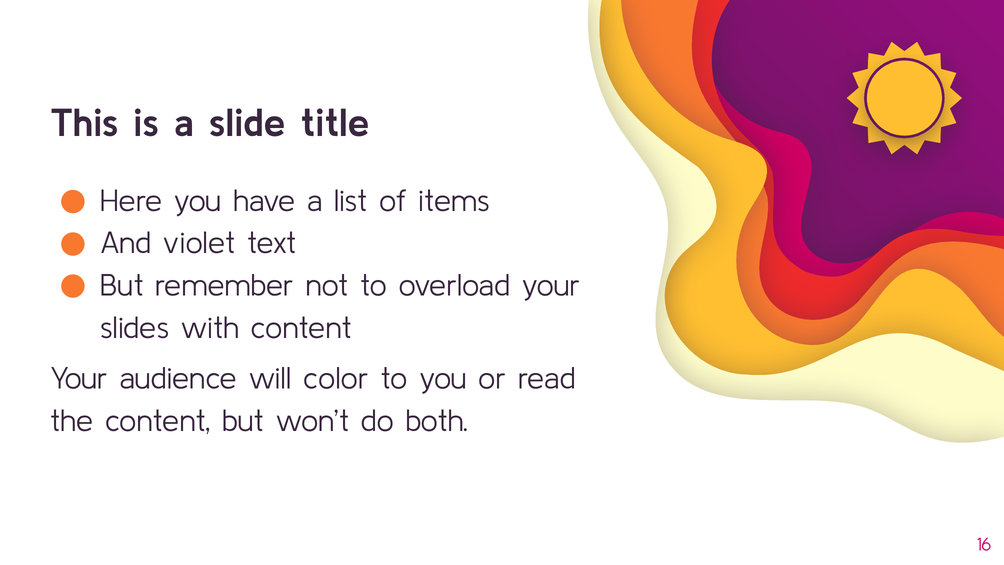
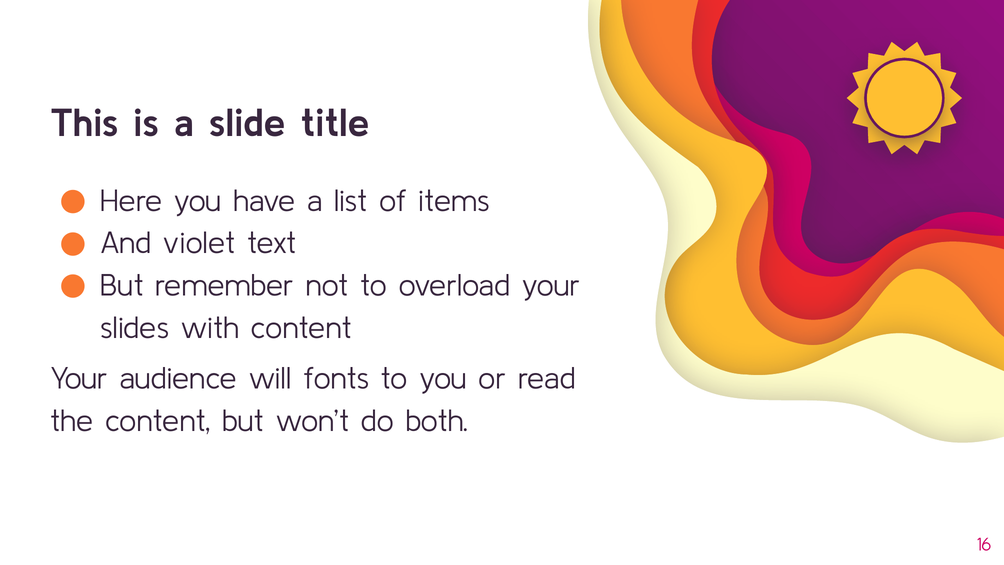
color: color -> fonts
